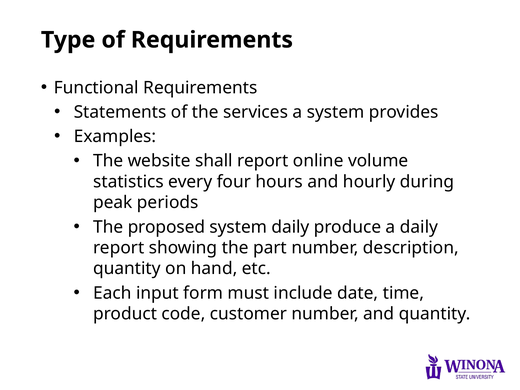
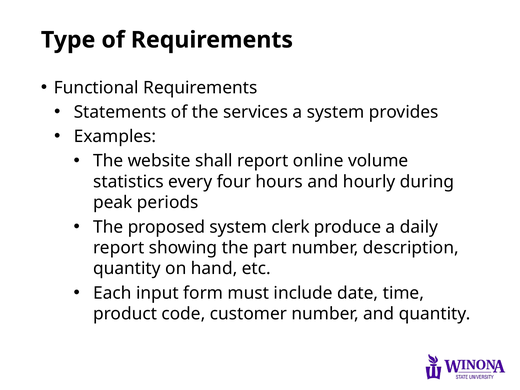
system daily: daily -> clerk
